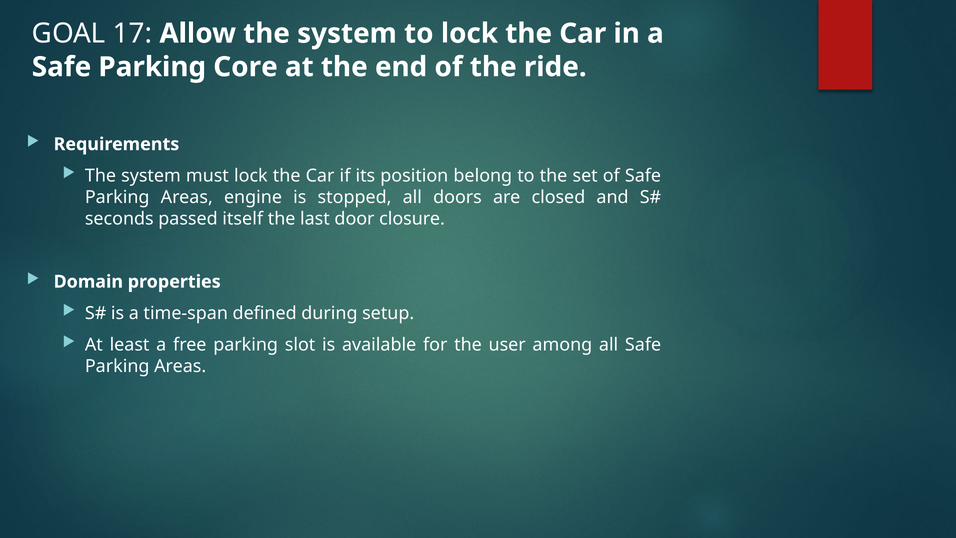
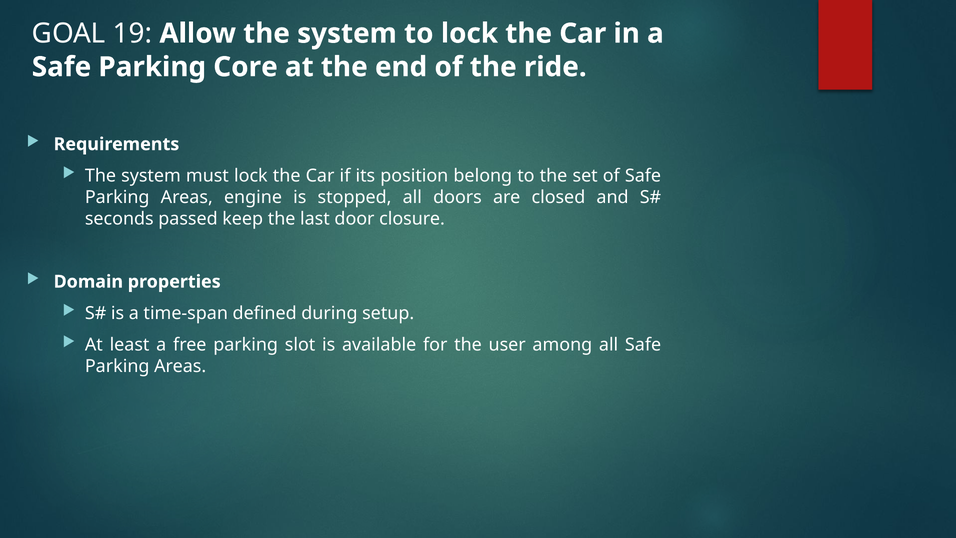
17: 17 -> 19
itself: itself -> keep
